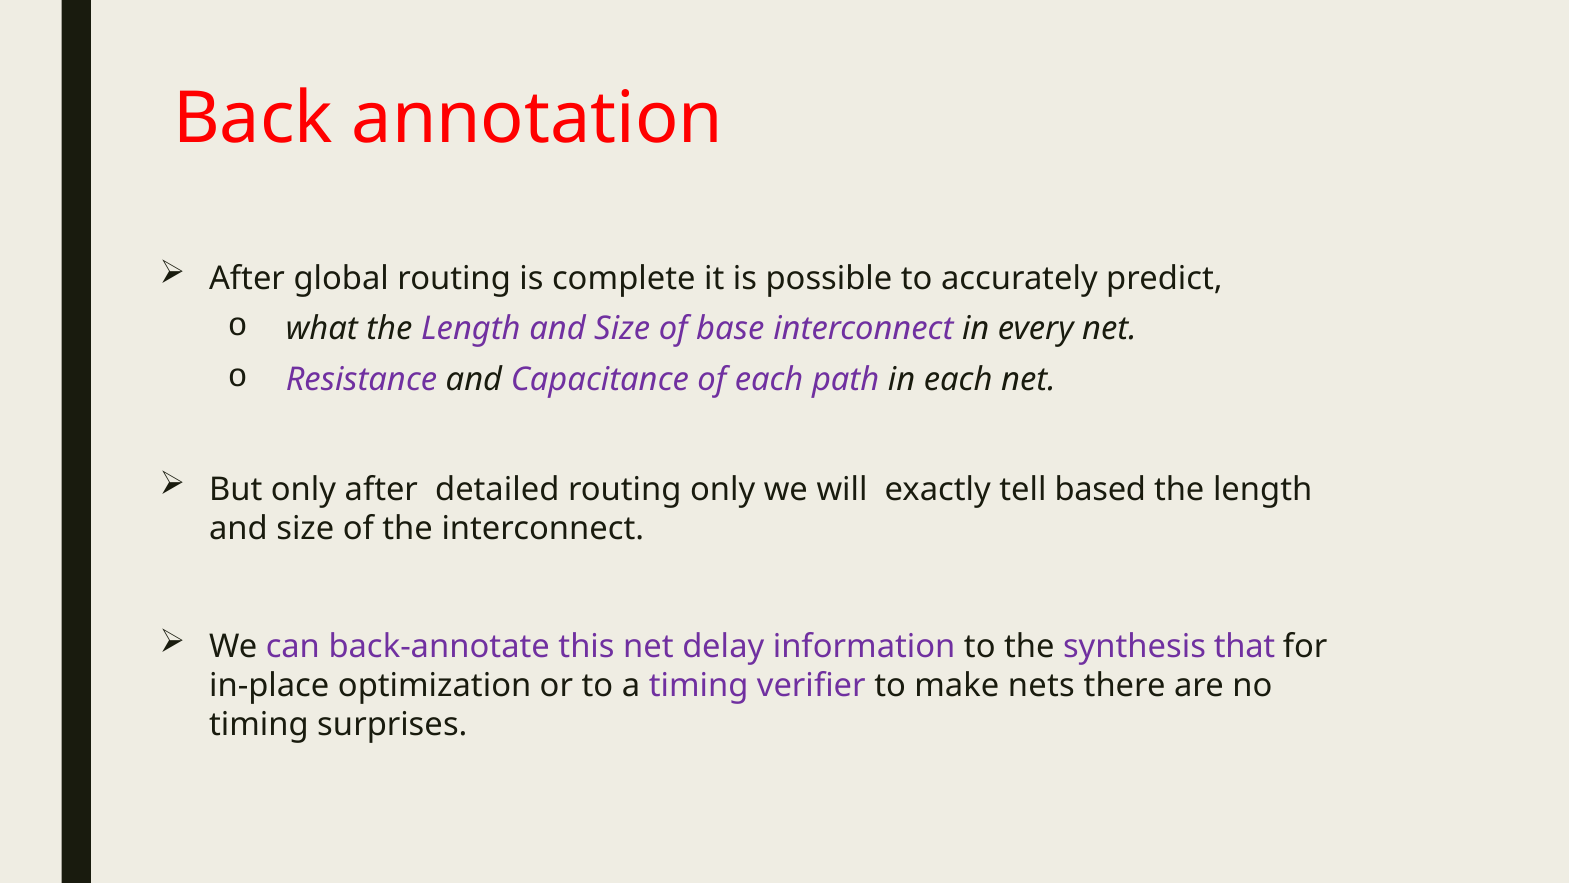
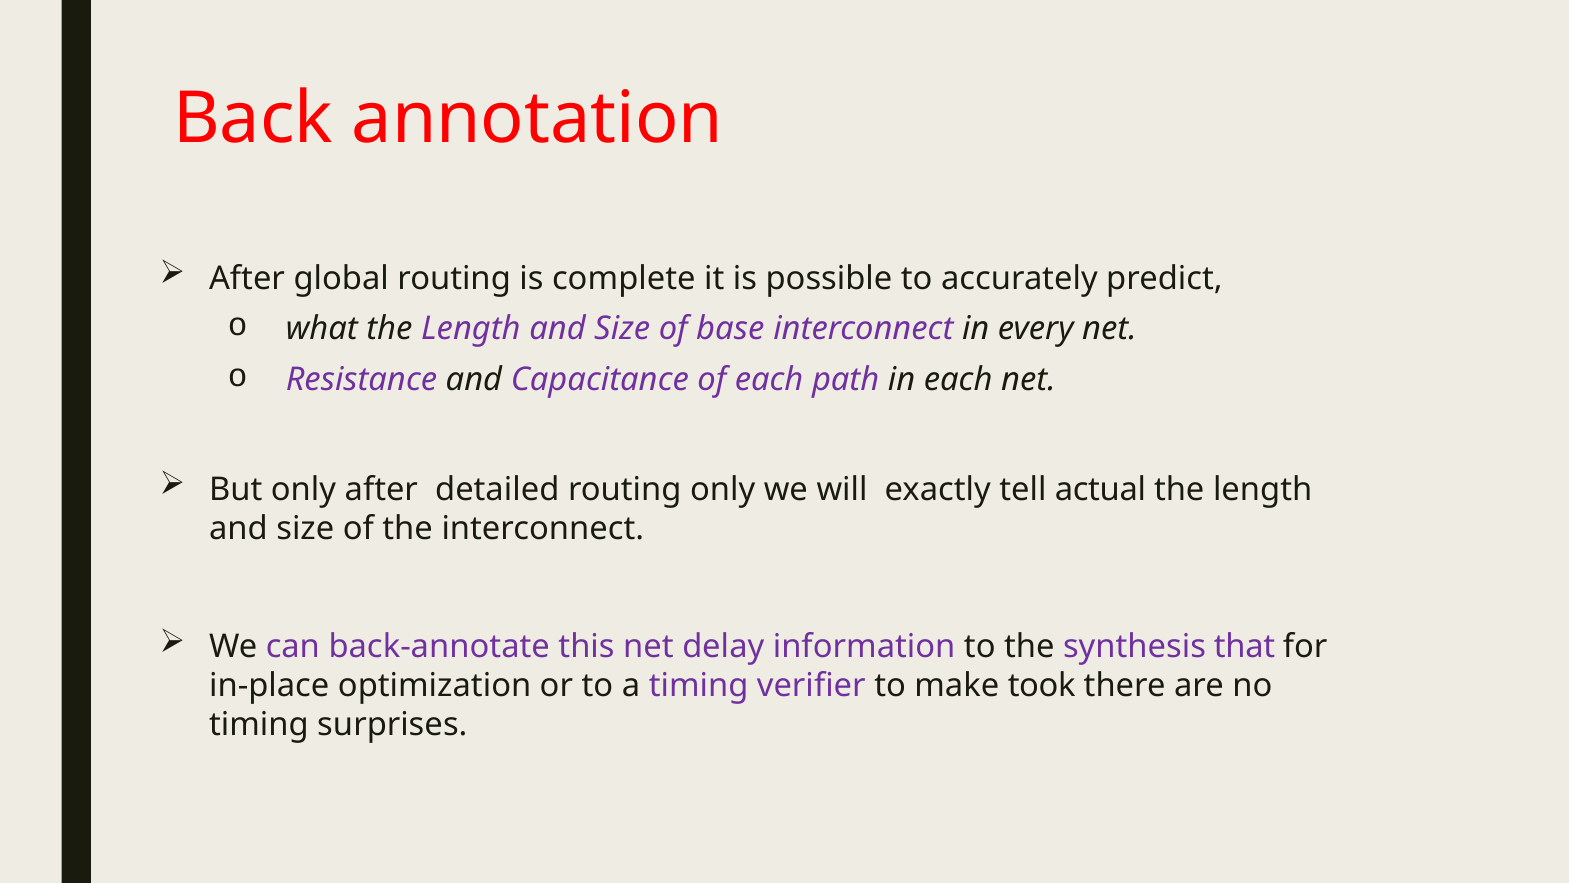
based: based -> actual
nets: nets -> took
